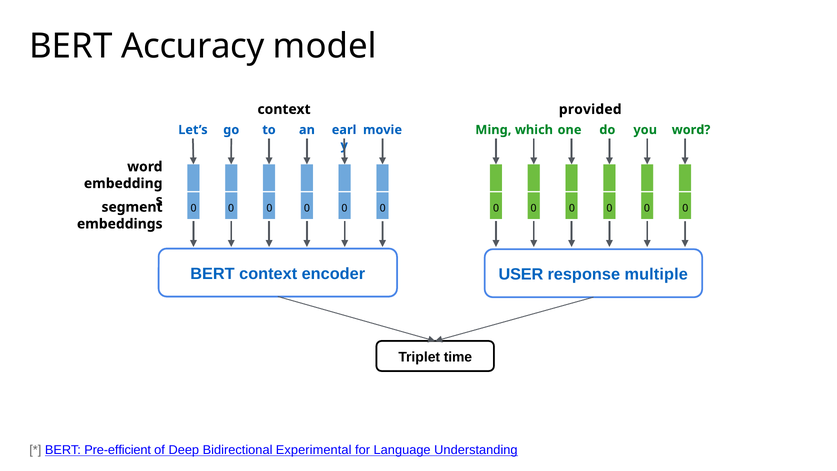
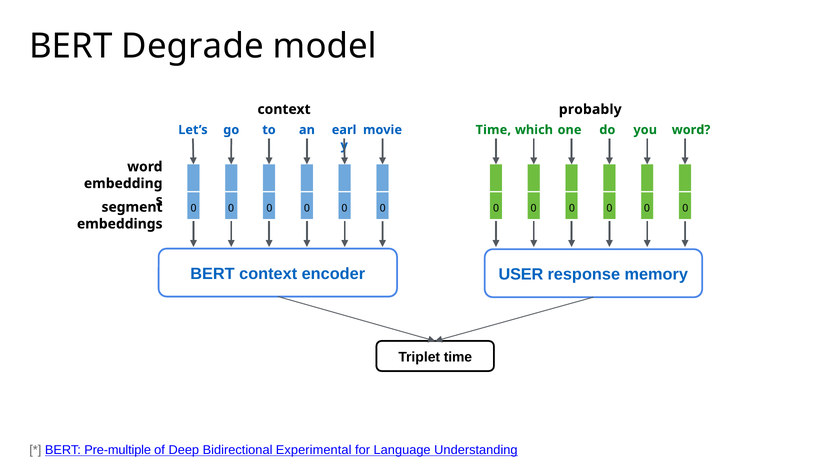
Accuracy: Accuracy -> Degrade
provided: provided -> probably
movie Ming: Ming -> Time
multiple: multiple -> memory
Pre-efficient: Pre-efficient -> Pre-multiple
